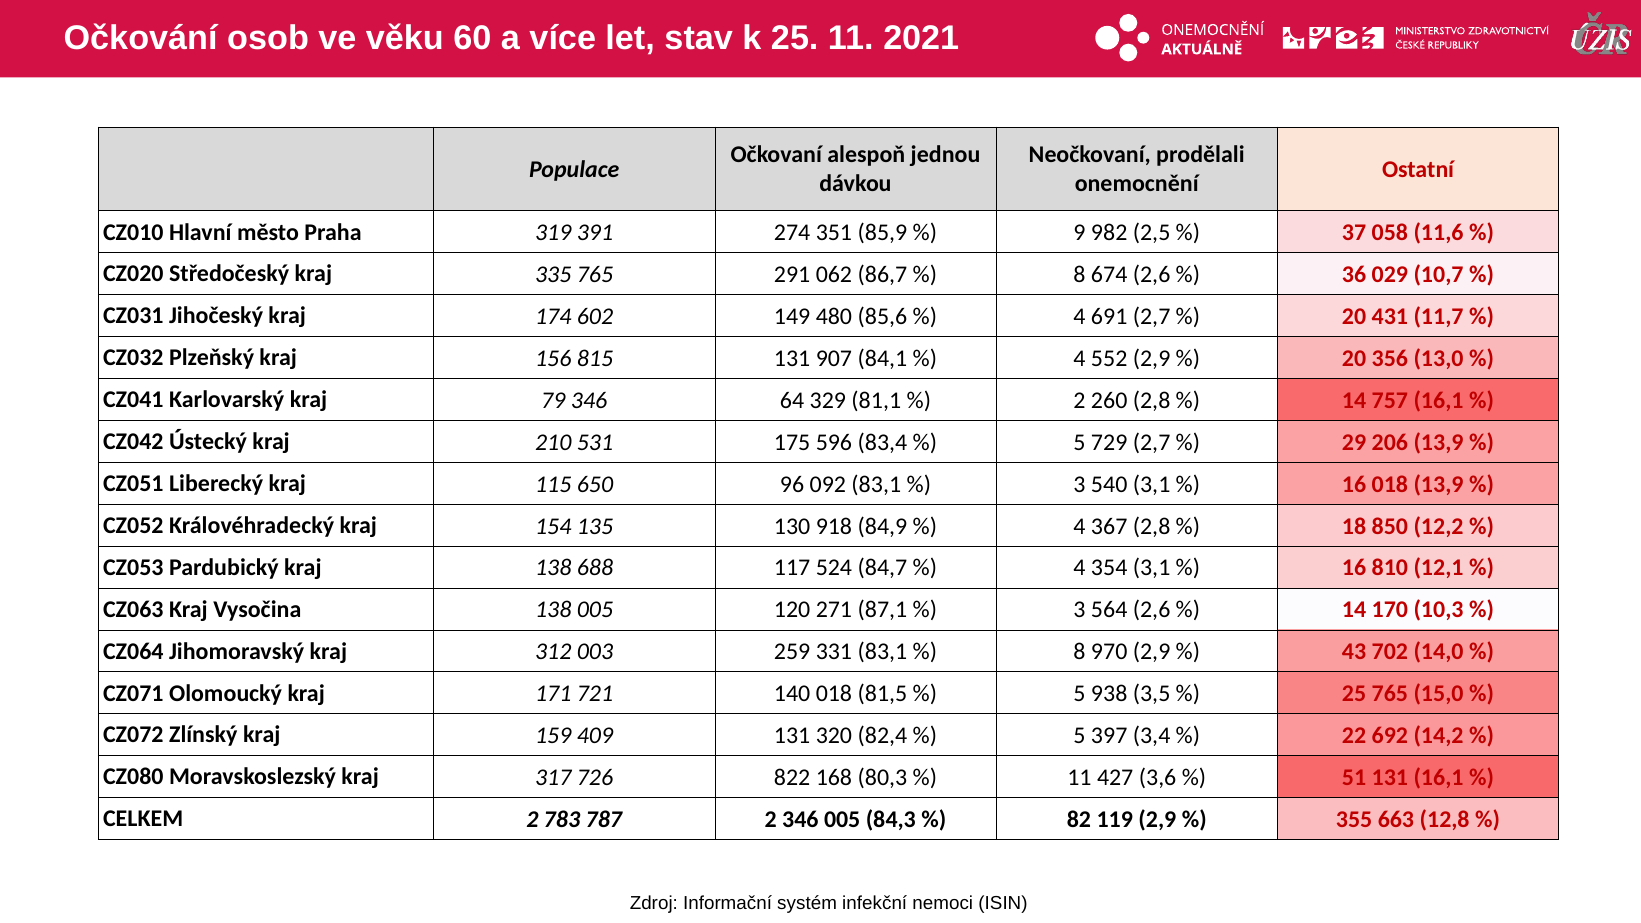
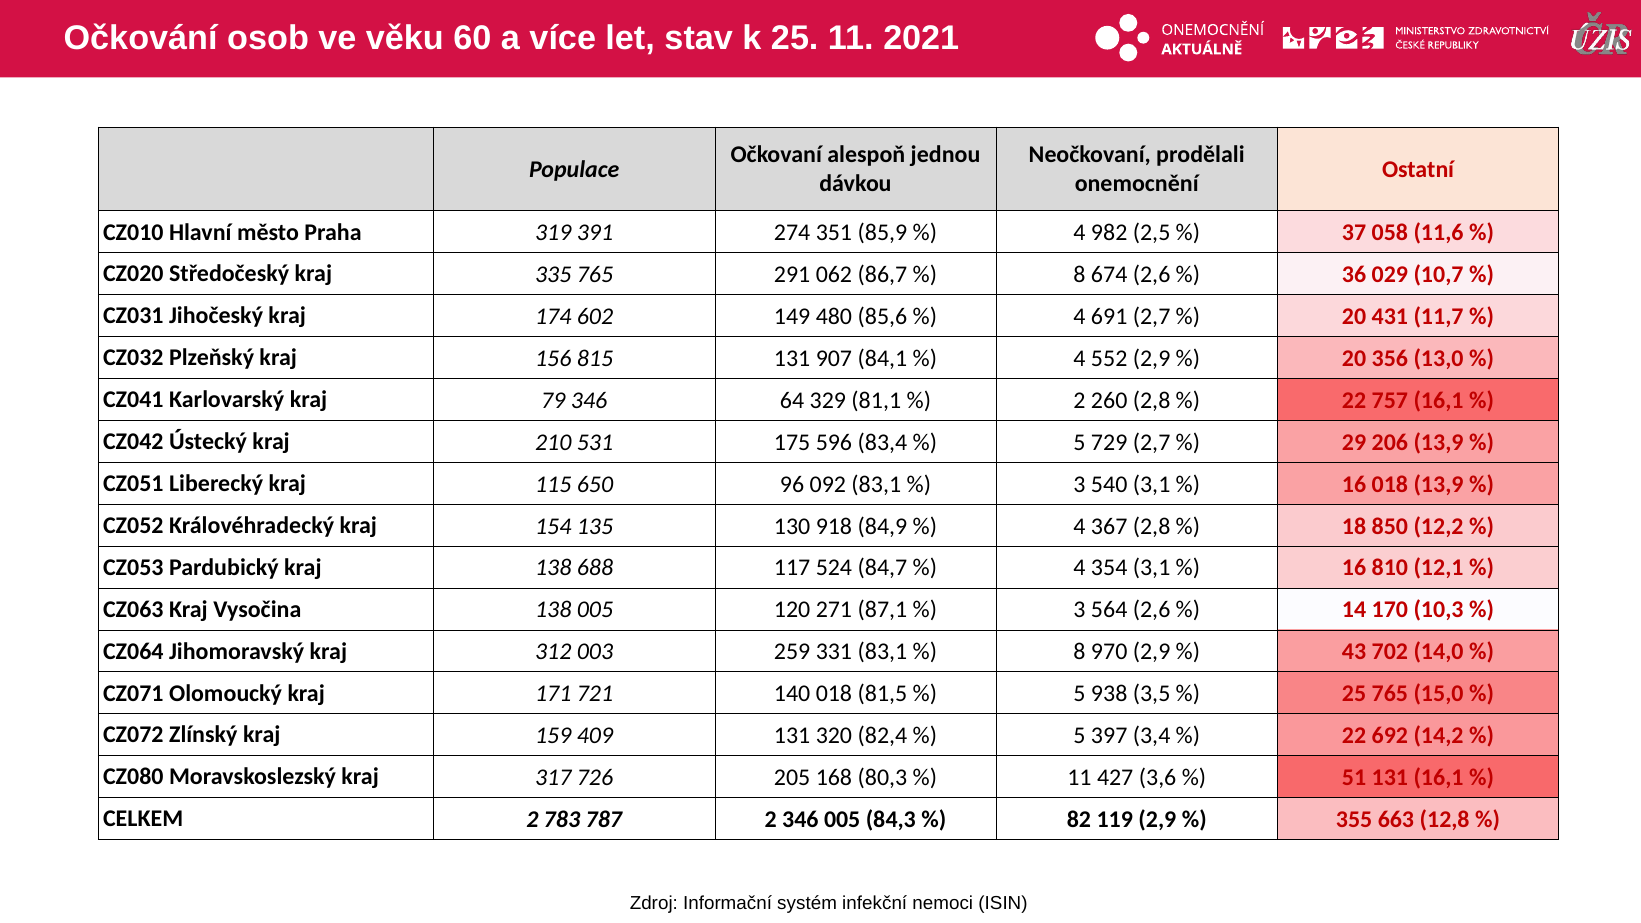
9 at (1080, 233): 9 -> 4
14 at (1354, 400): 14 -> 22
822: 822 -> 205
